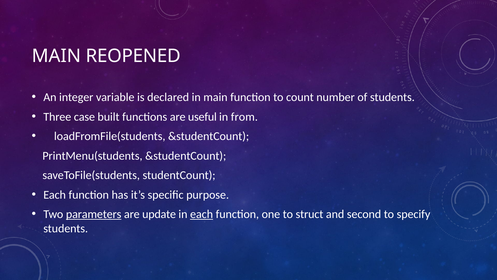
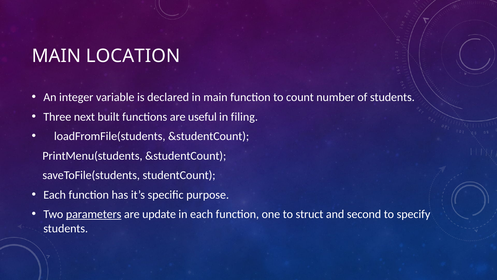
REOPENED: REOPENED -> LOCATION
case: case -> next
from: from -> filing
each at (202, 214) underline: present -> none
